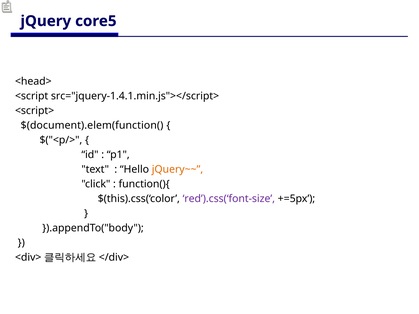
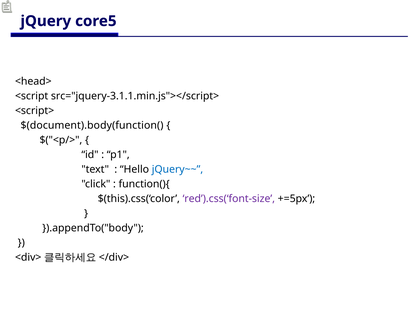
src="jquery-1.4.1.min.js"></script>: src="jquery-1.4.1.min.js"></script> -> src="jquery-3.1.1.min.js"></script>
$(document).elem(function(: $(document).elem(function( -> $(document).body(function(
jQuery~~ colour: orange -> blue
